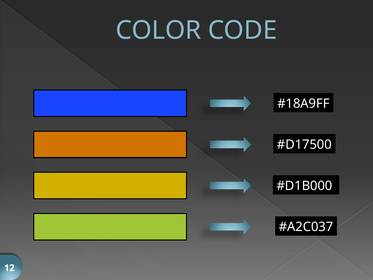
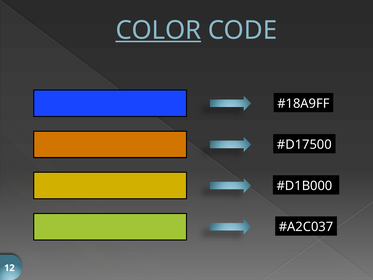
COLOR underline: none -> present
